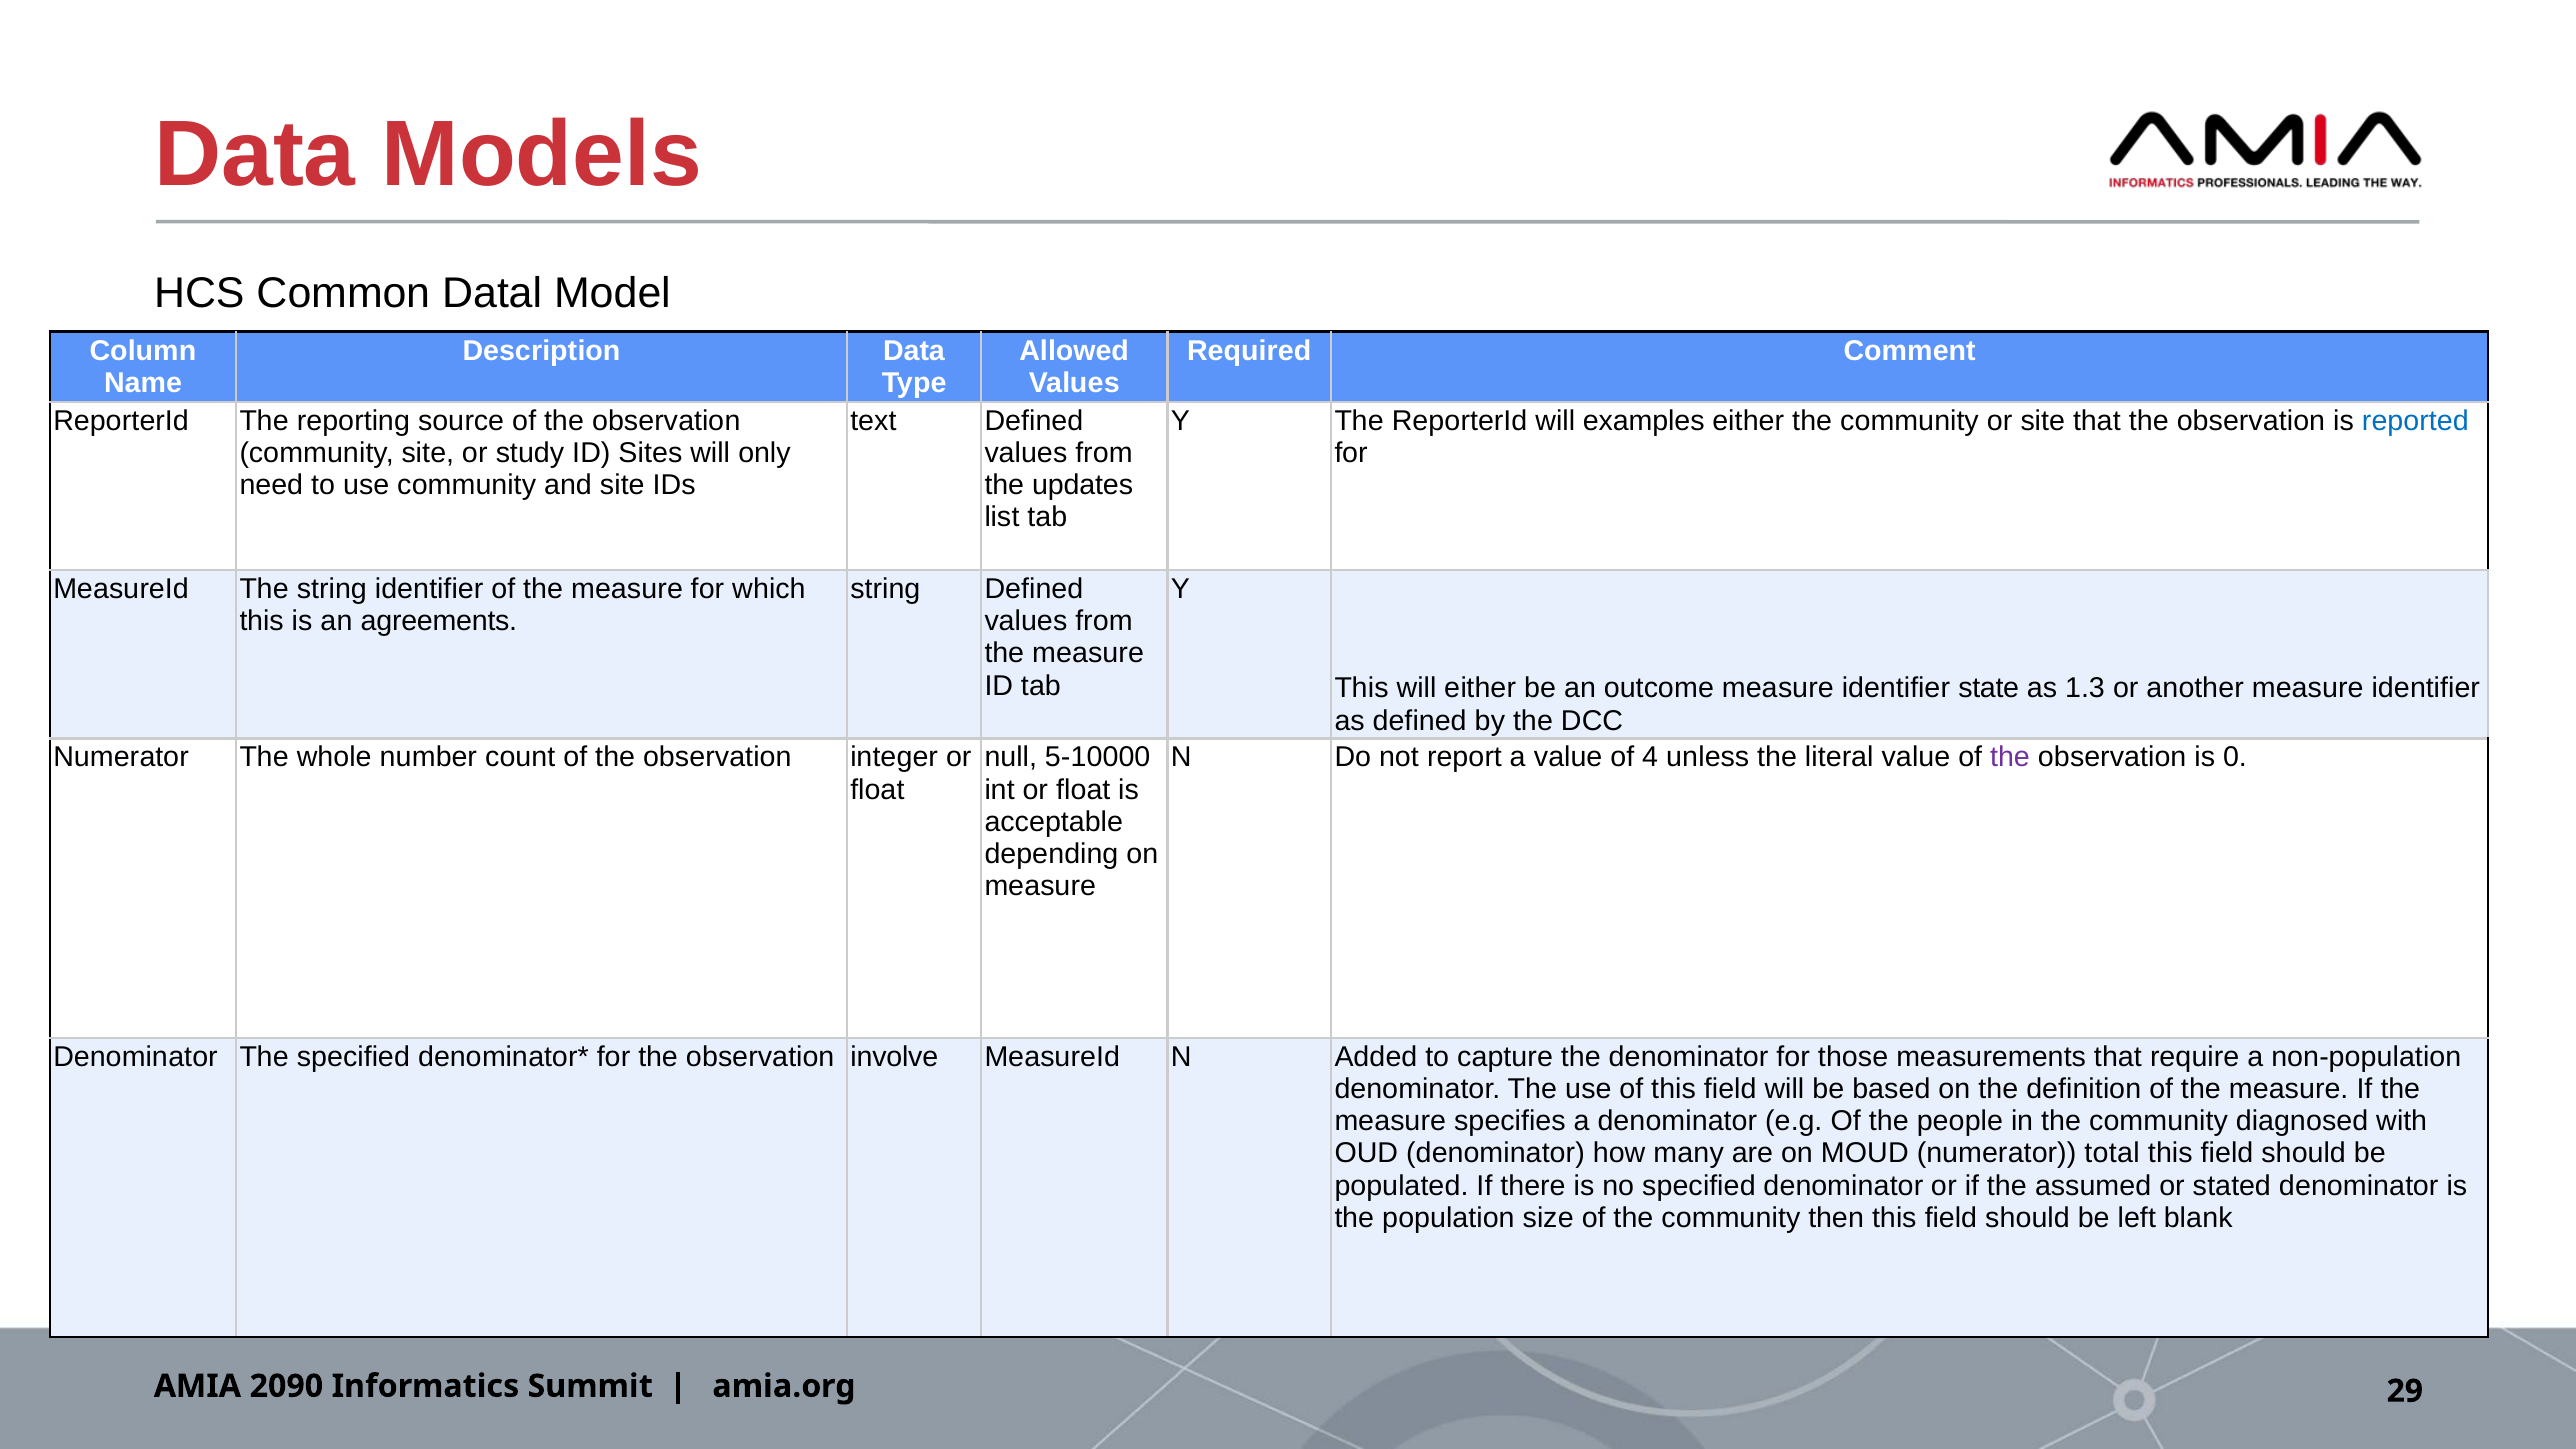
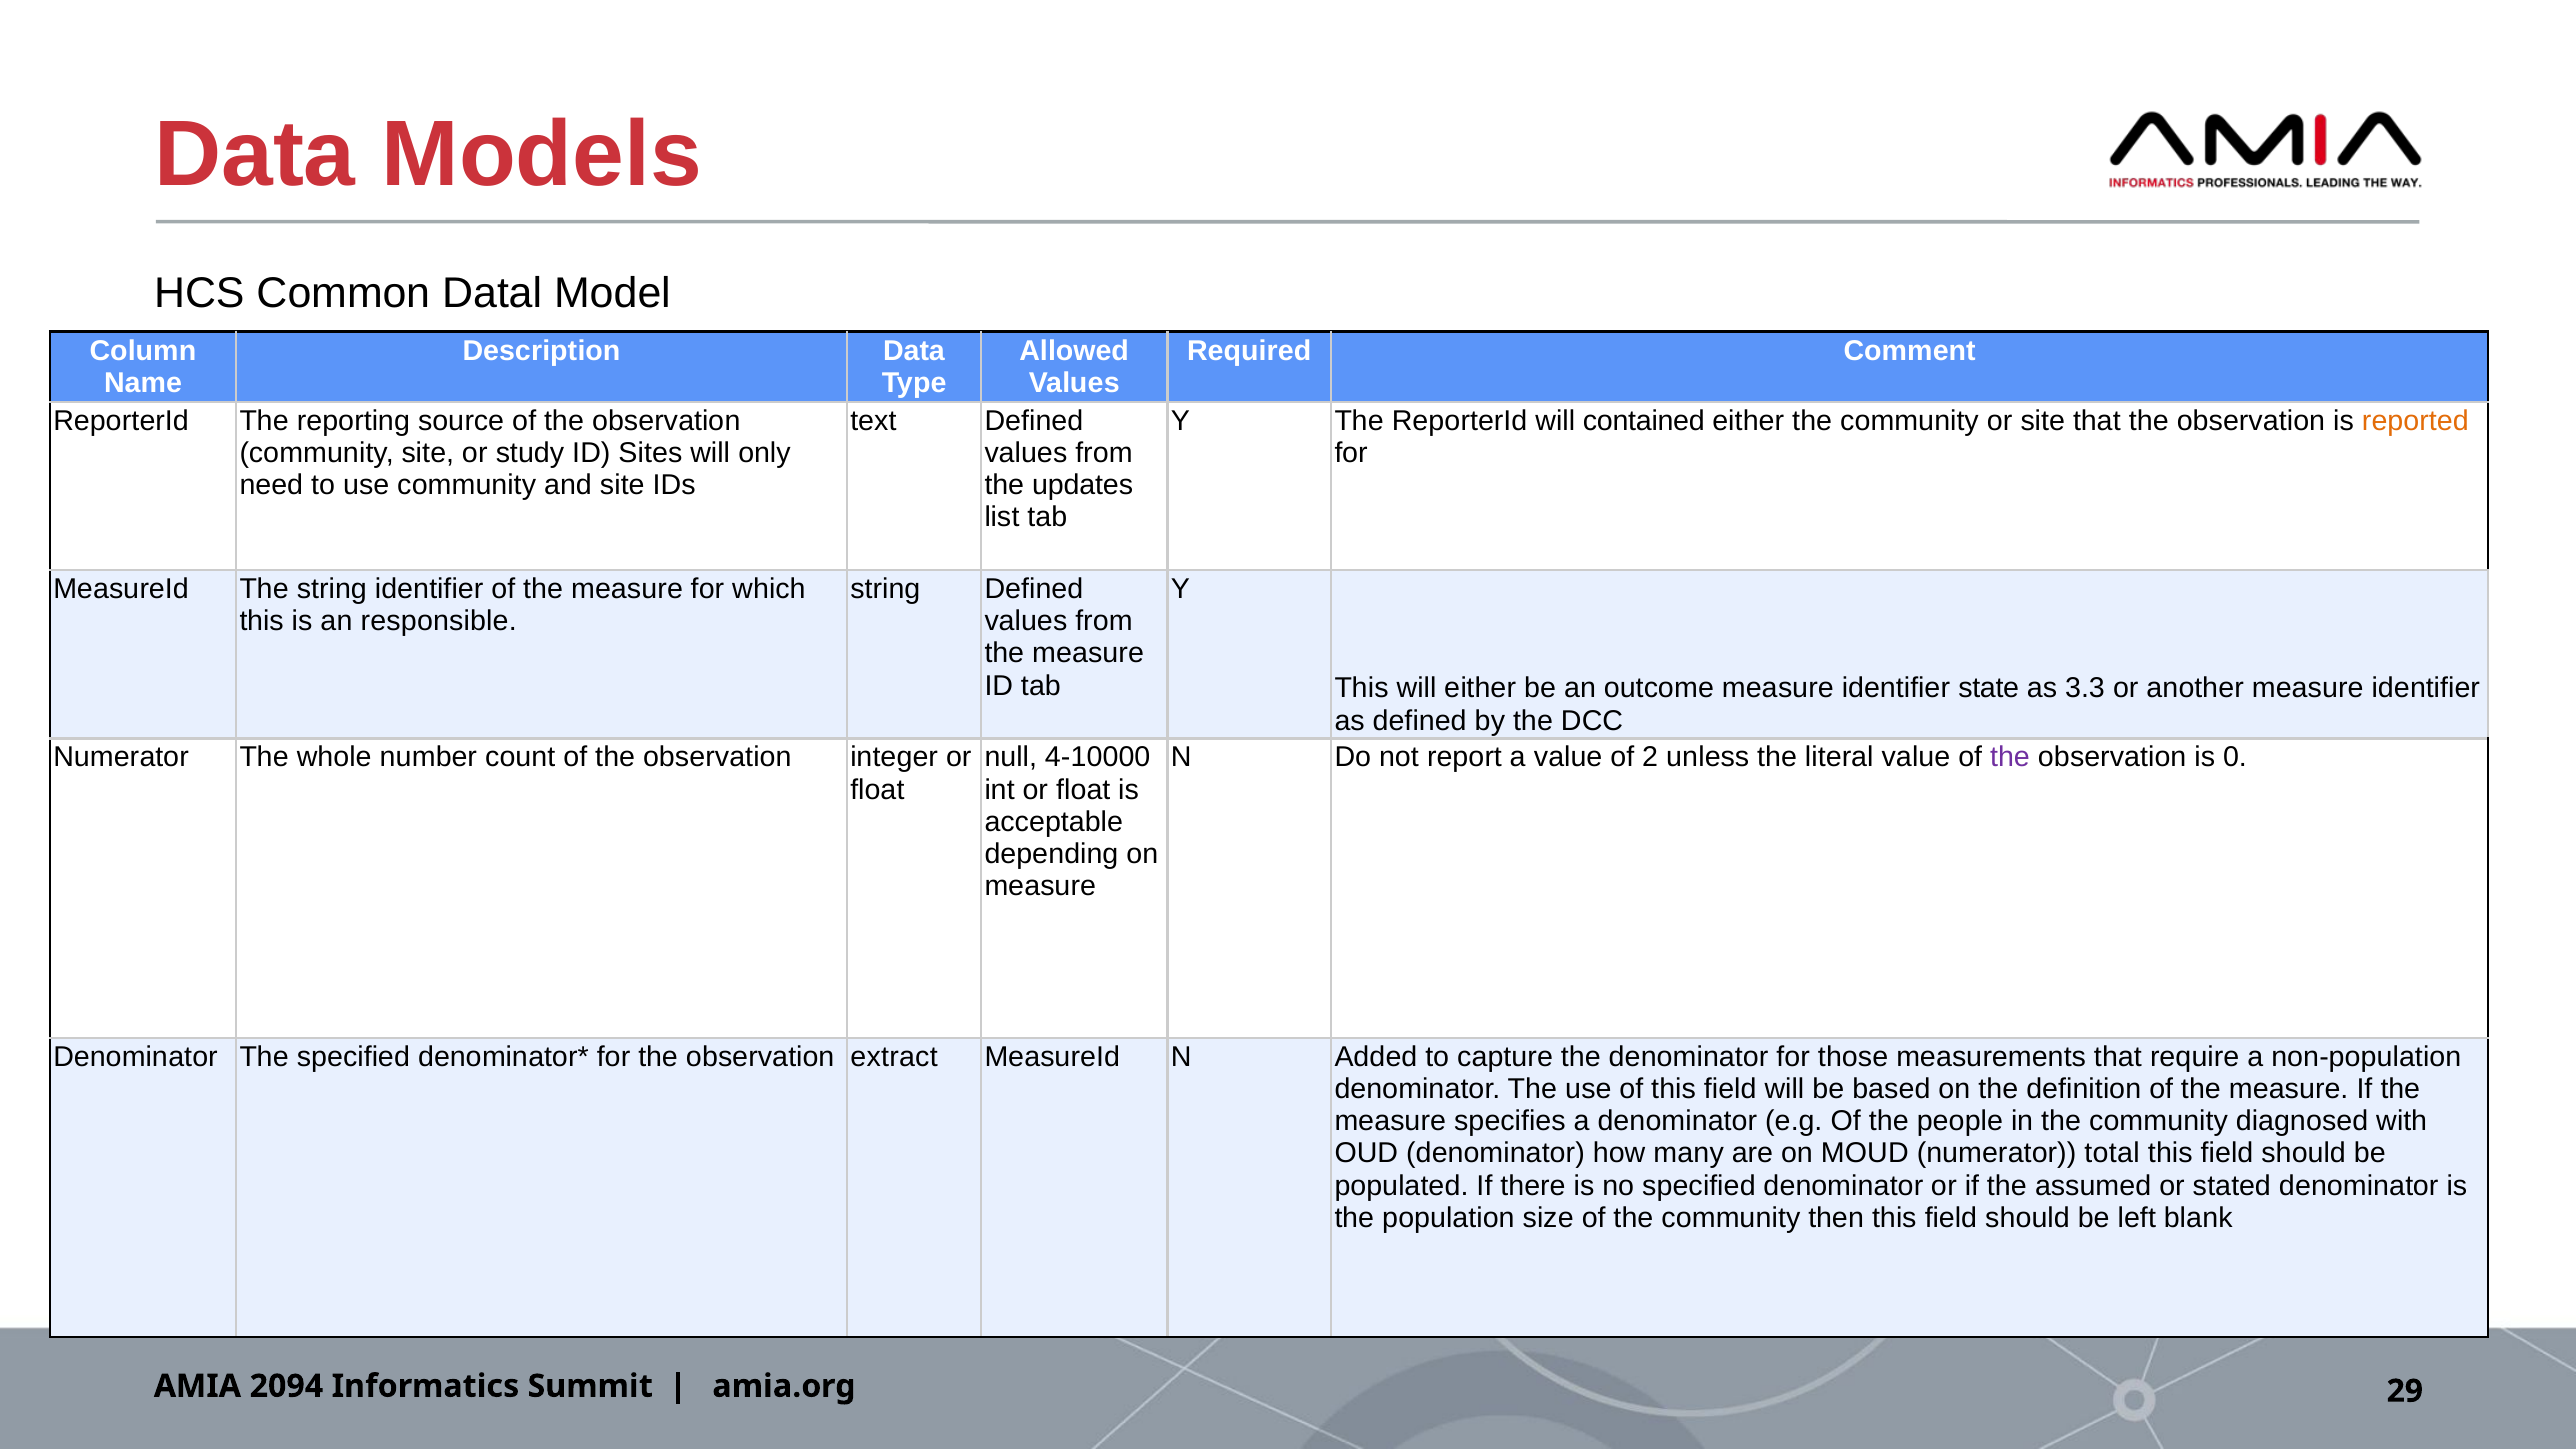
examples: examples -> contained
reported colour: blue -> orange
agreements: agreements -> responsible
1.3: 1.3 -> 3.3
5-10000: 5-10000 -> 4-10000
4: 4 -> 2
involve: involve -> extract
2090: 2090 -> 2094
